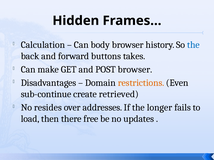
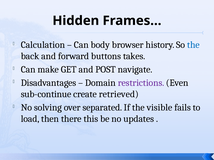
POST browser: browser -> navigate
restrictions colour: orange -> purple
resides: resides -> solving
addresses: addresses -> separated
longer: longer -> visible
free: free -> this
